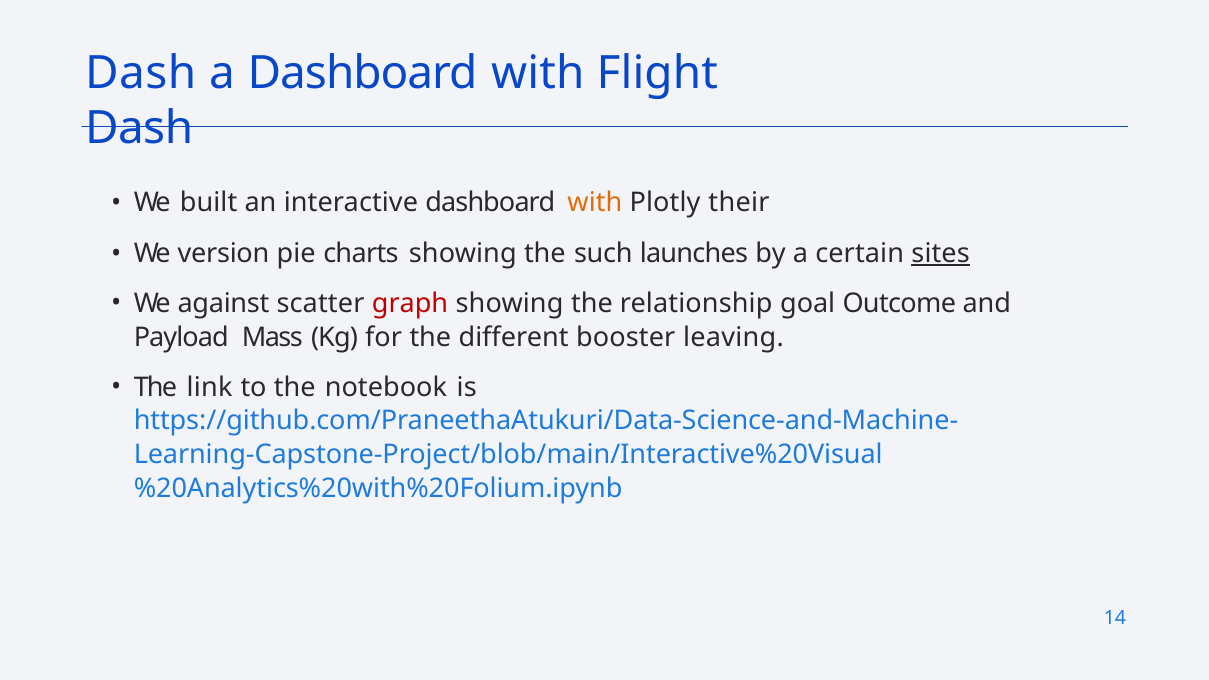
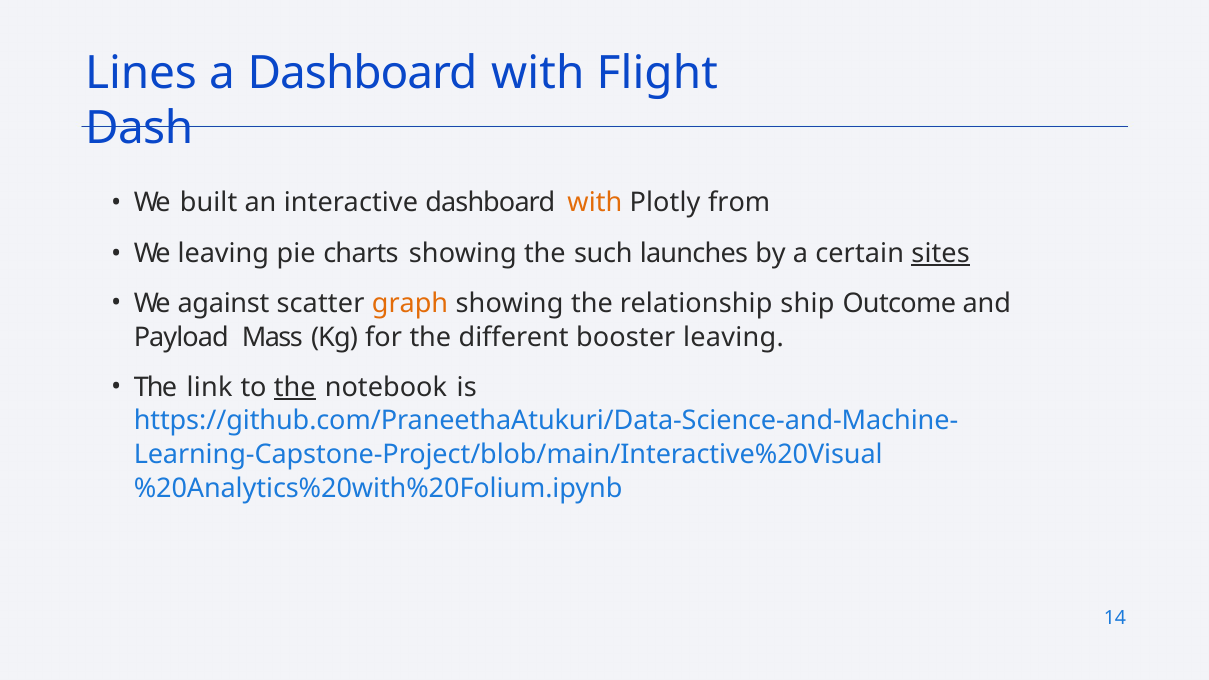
Dash at (141, 73): Dash -> Lines
their: their -> from
We version: version -> leaving
graph colour: red -> orange
goal: goal -> ship
the at (295, 387) underline: none -> present
